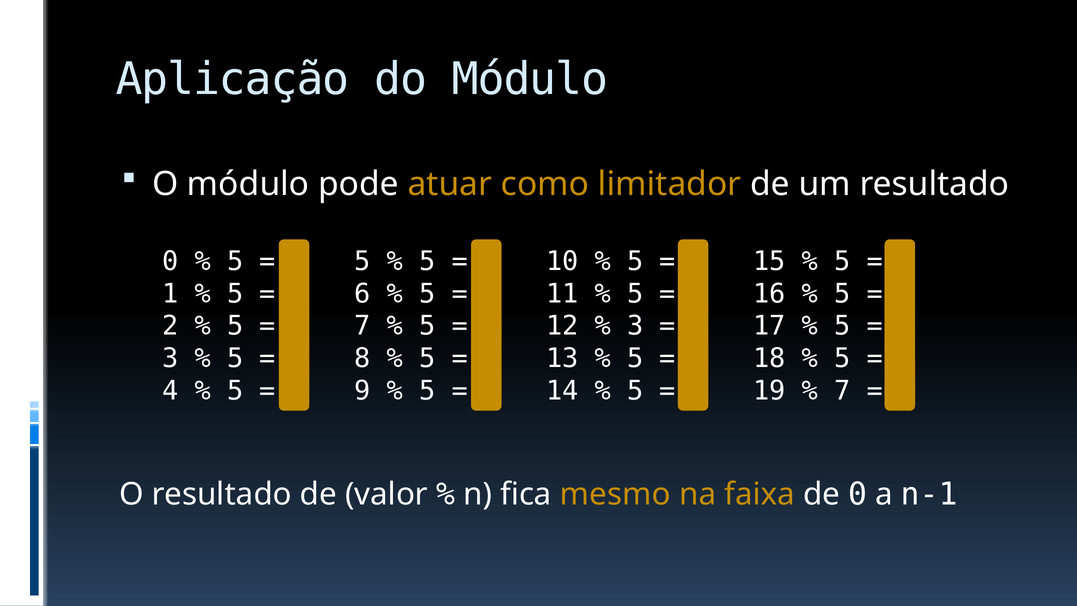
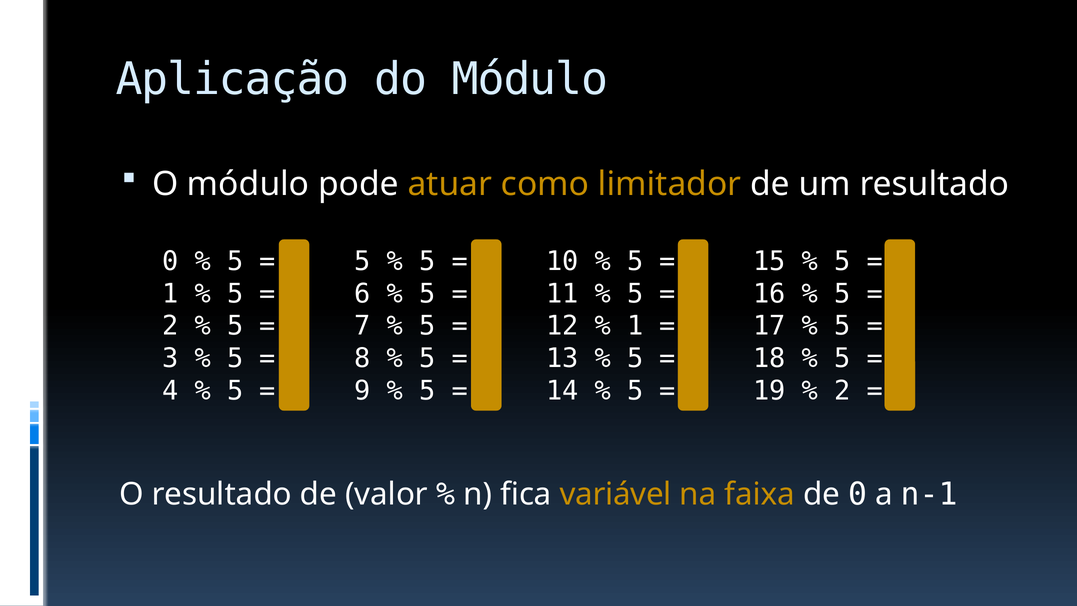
3 at (635, 326): 3 -> 1
7 at (842, 391): 7 -> 2
mesmo: mesmo -> variável
